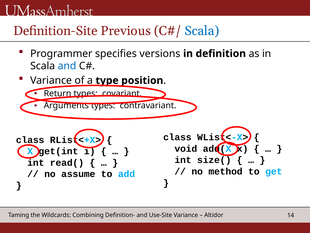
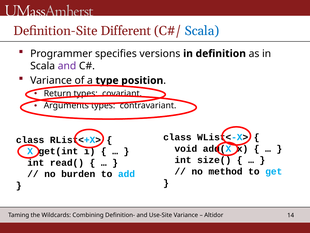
Previous: Previous -> Different
and at (67, 66) colour: blue -> purple
assume: assume -> burden
